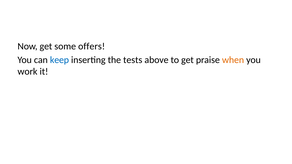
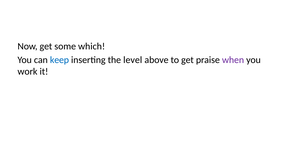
offers: offers -> which
tests: tests -> level
when colour: orange -> purple
